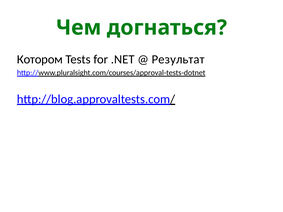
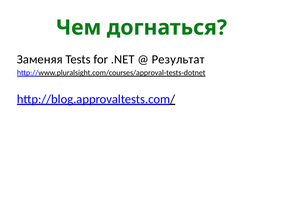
Котором: Котором -> Заменяя
